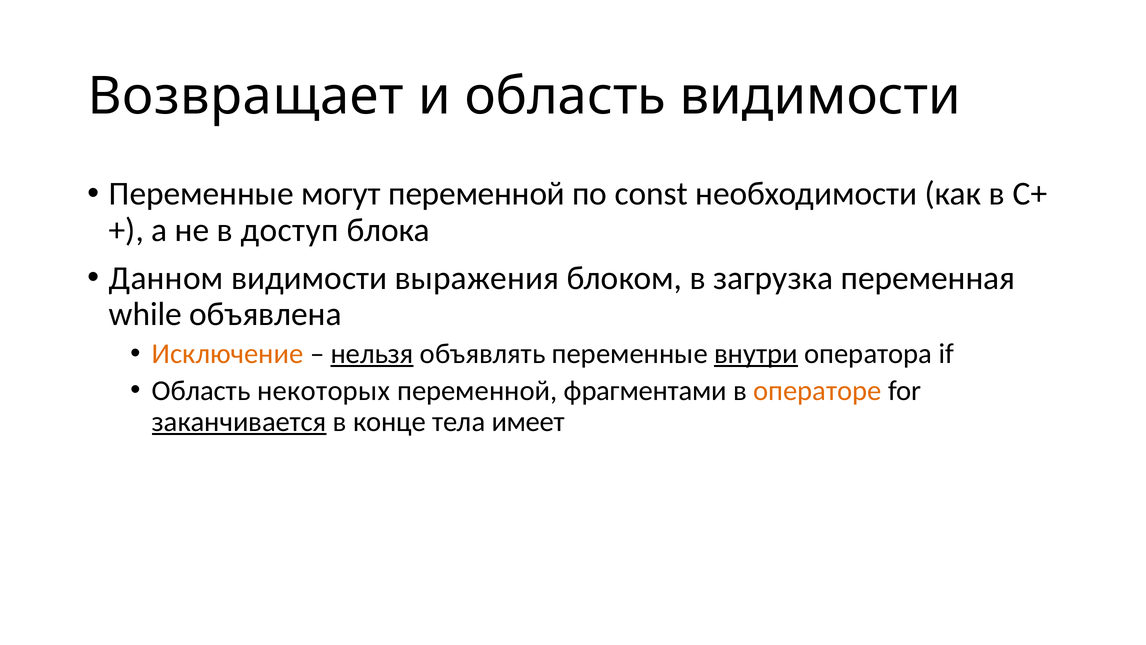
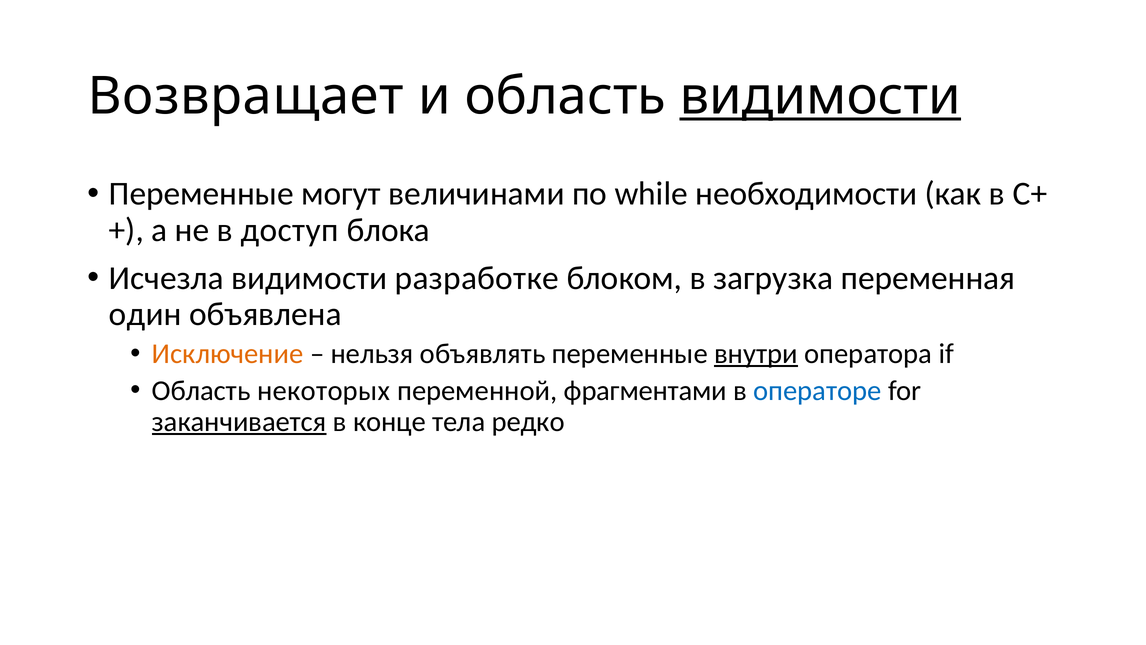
видимости at (820, 96) underline: none -> present
могут переменной: переменной -> величинами
const: const -> while
Данном: Данном -> Исчезла
выражения: выражения -> разработке
while: while -> один
нельзя underline: present -> none
операторе colour: orange -> blue
имеет: имеет -> редко
